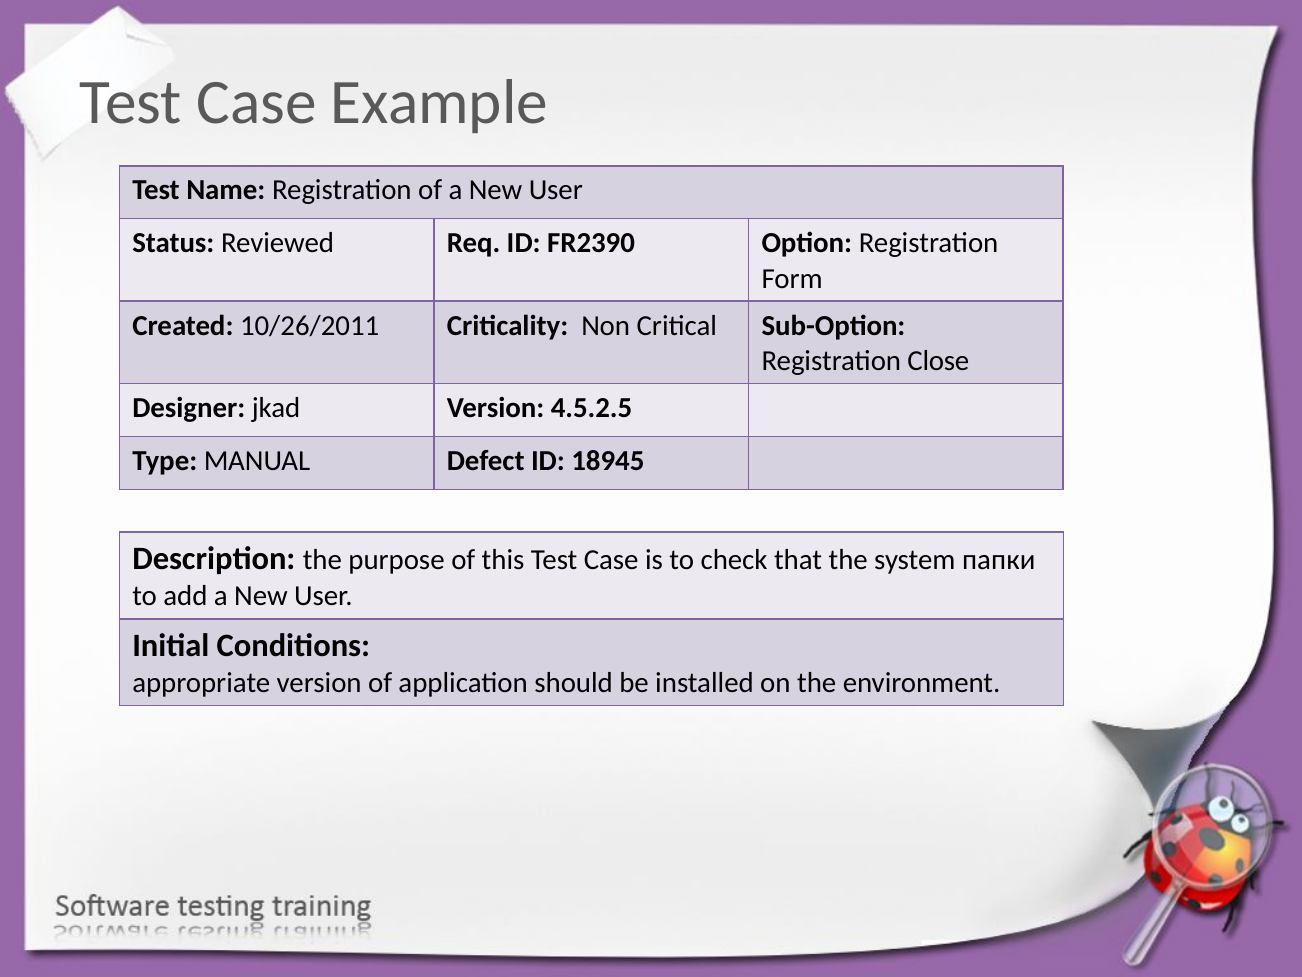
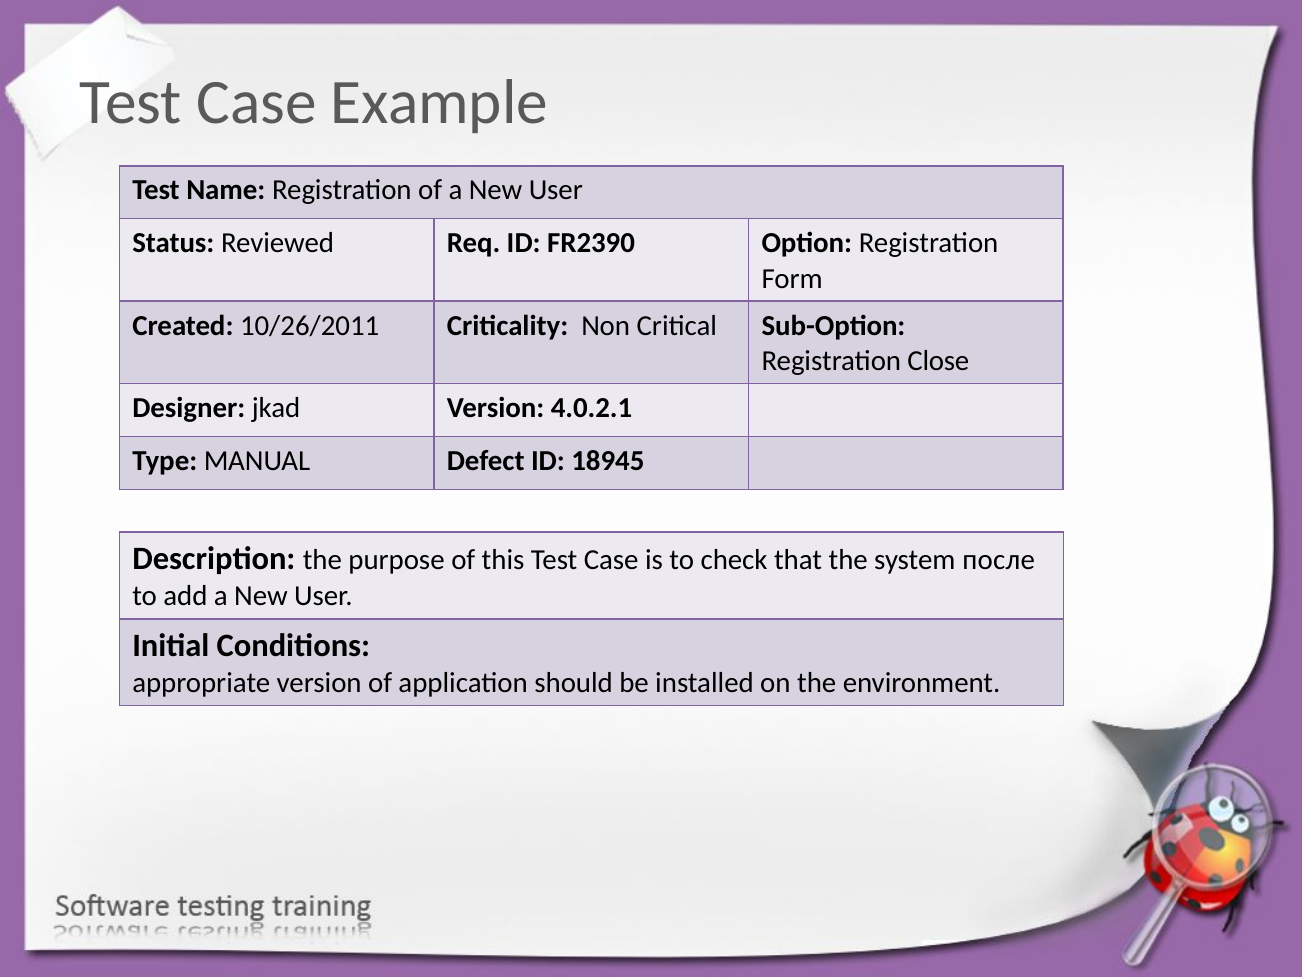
4.5.2.5: 4.5.2.5 -> 4.0.2.1
папки: папки -> после
